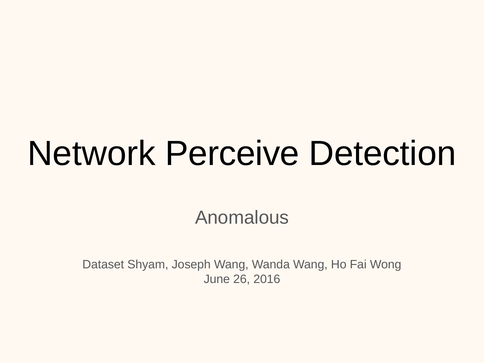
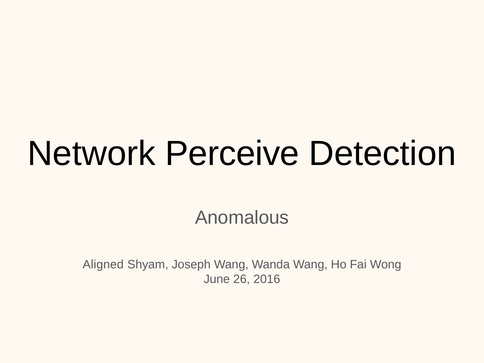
Dataset: Dataset -> Aligned
